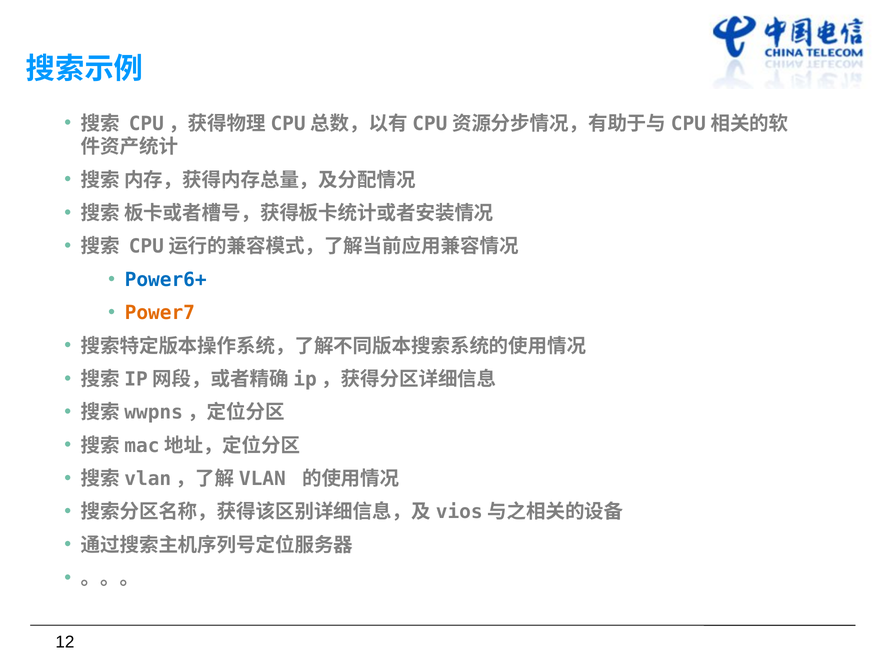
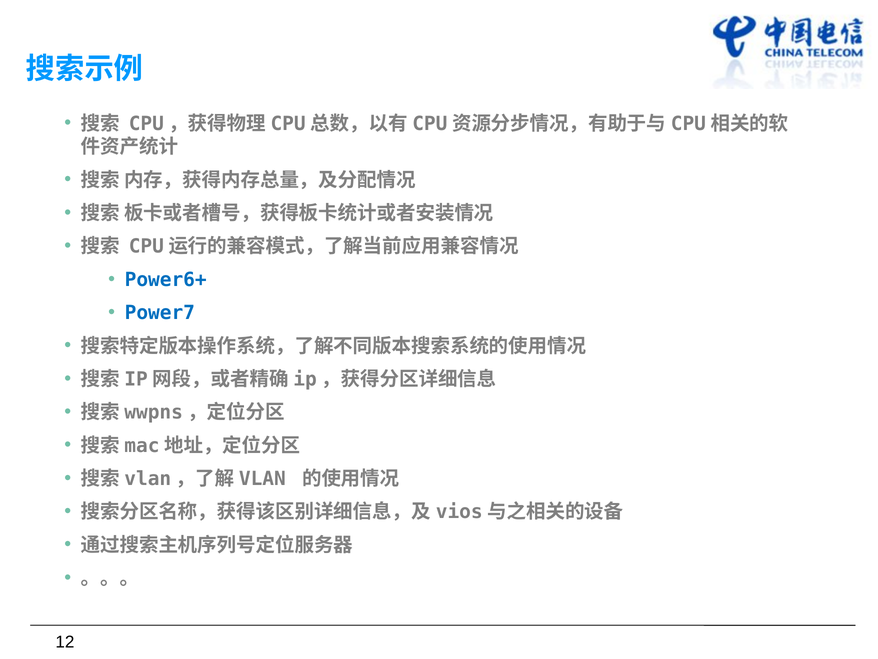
Power7 colour: orange -> blue
